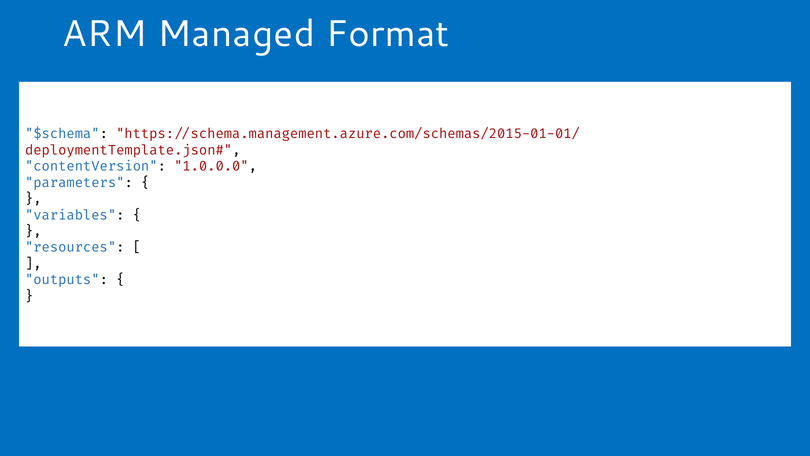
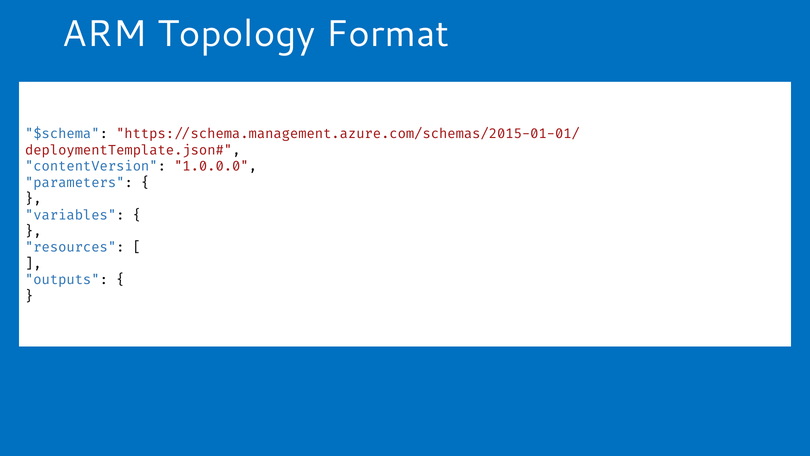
Managed: Managed -> Topology
